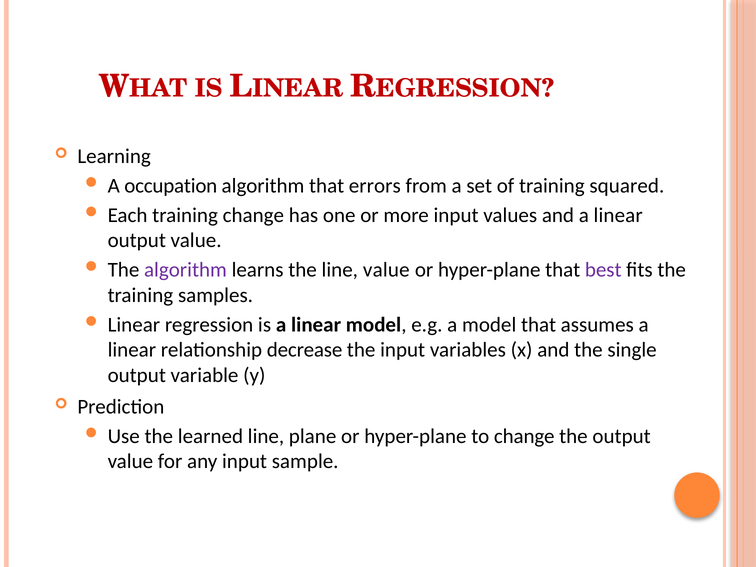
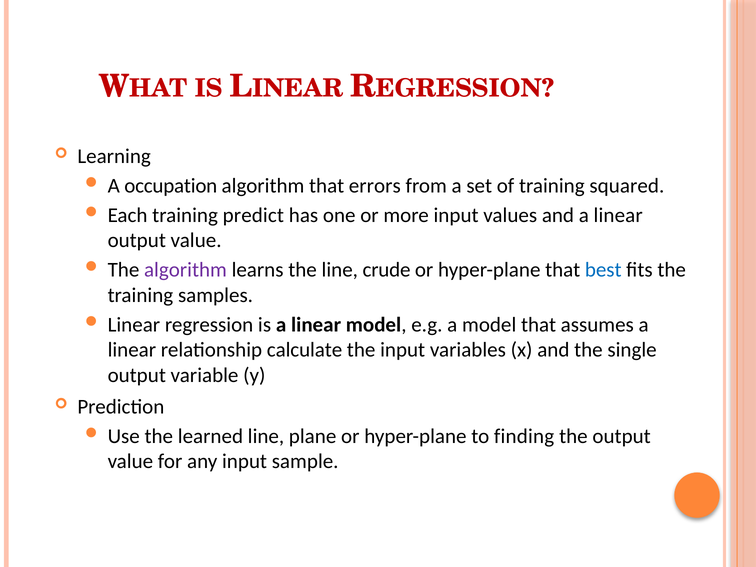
training change: change -> predict
line value: value -> crude
best colour: purple -> blue
decrease: decrease -> calculate
to change: change -> finding
